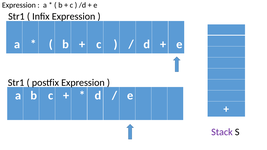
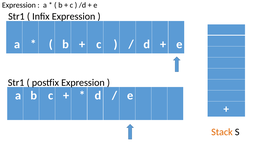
Stack colour: purple -> orange
